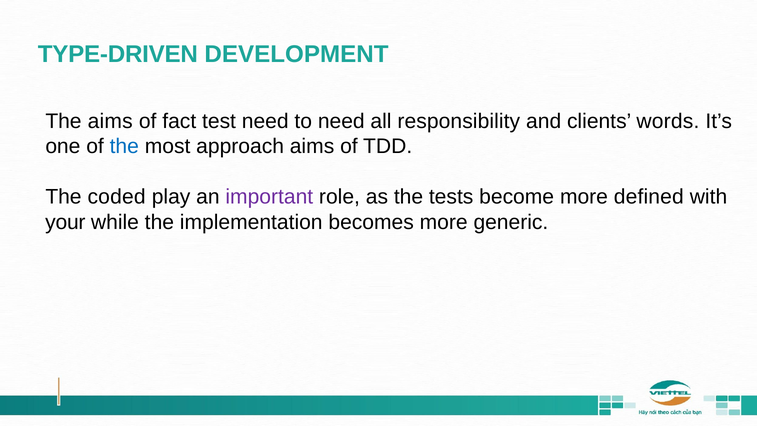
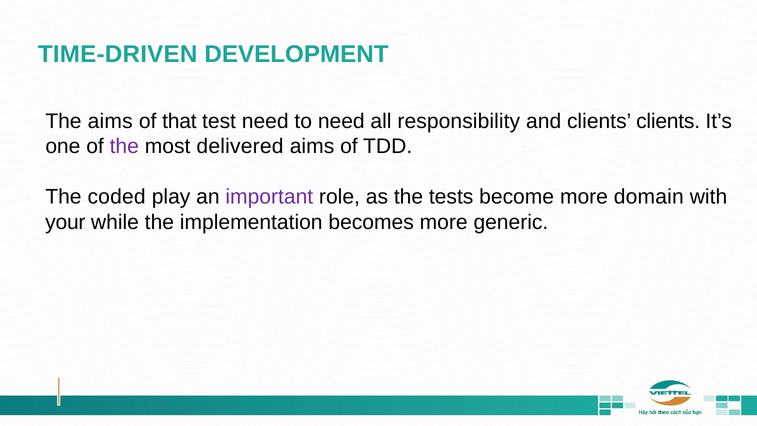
TYPE-DRIVEN: TYPE-DRIVEN -> TIME-DRIVEN
fact: fact -> that
clients words: words -> clients
the at (124, 146) colour: blue -> purple
approach: approach -> delivered
defined: defined -> domain
